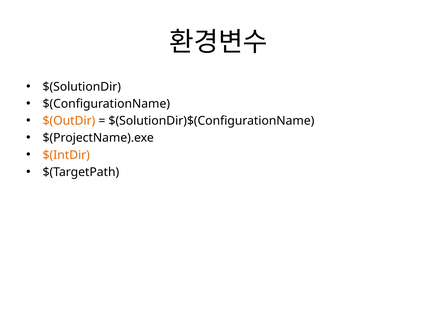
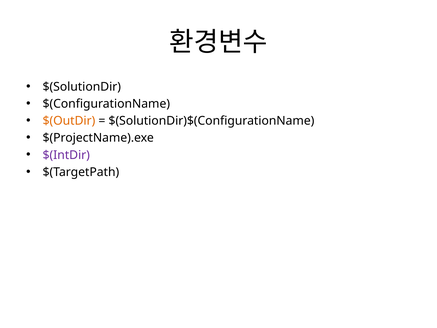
$(IntDir colour: orange -> purple
